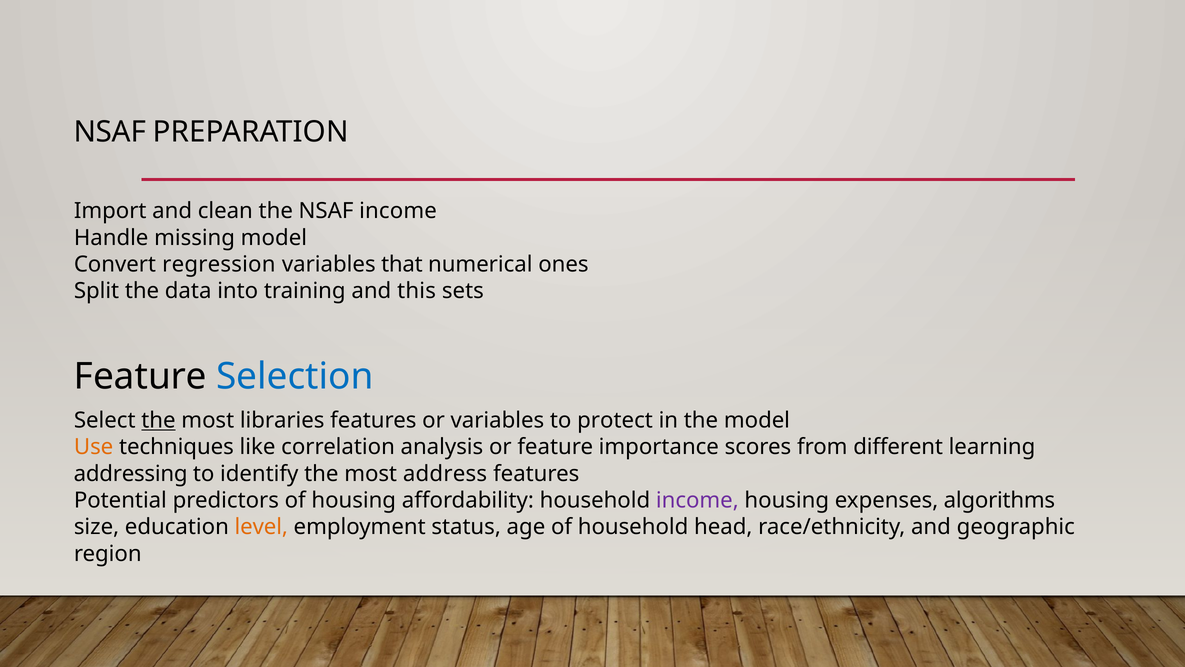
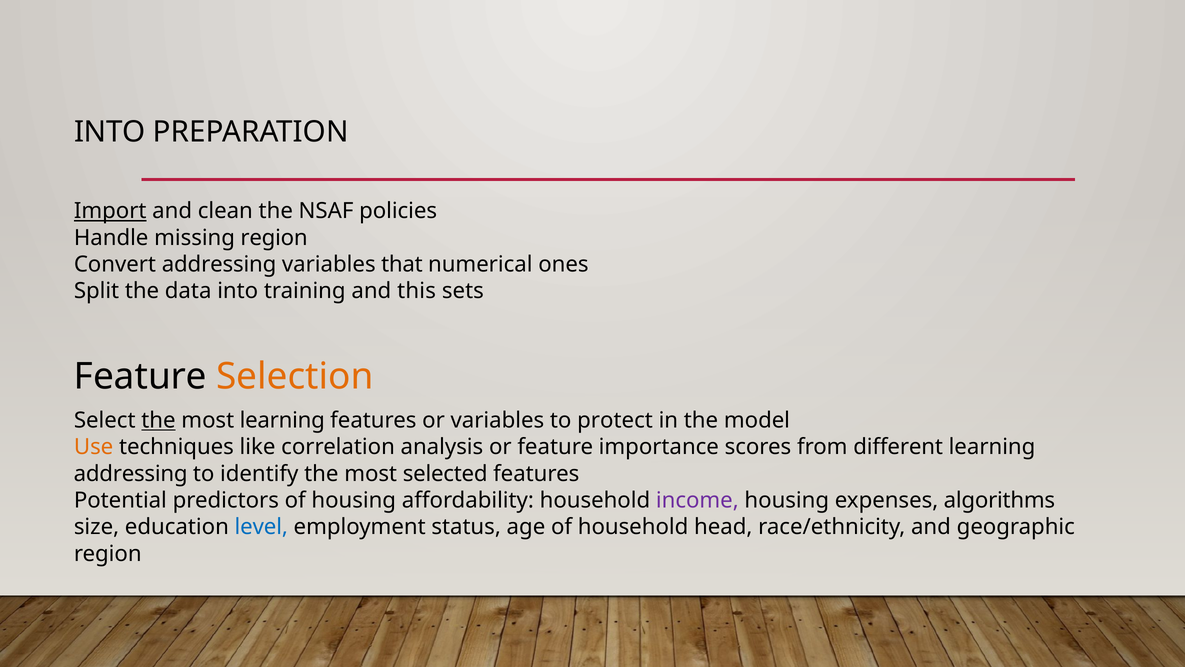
NSAF at (110, 132): NSAF -> INTO
Import underline: none -> present
NSAF income: income -> policies
missing model: model -> region
Convert regression: regression -> addressing
Selection colour: blue -> orange
most libraries: libraries -> learning
address: address -> selected
level colour: orange -> blue
